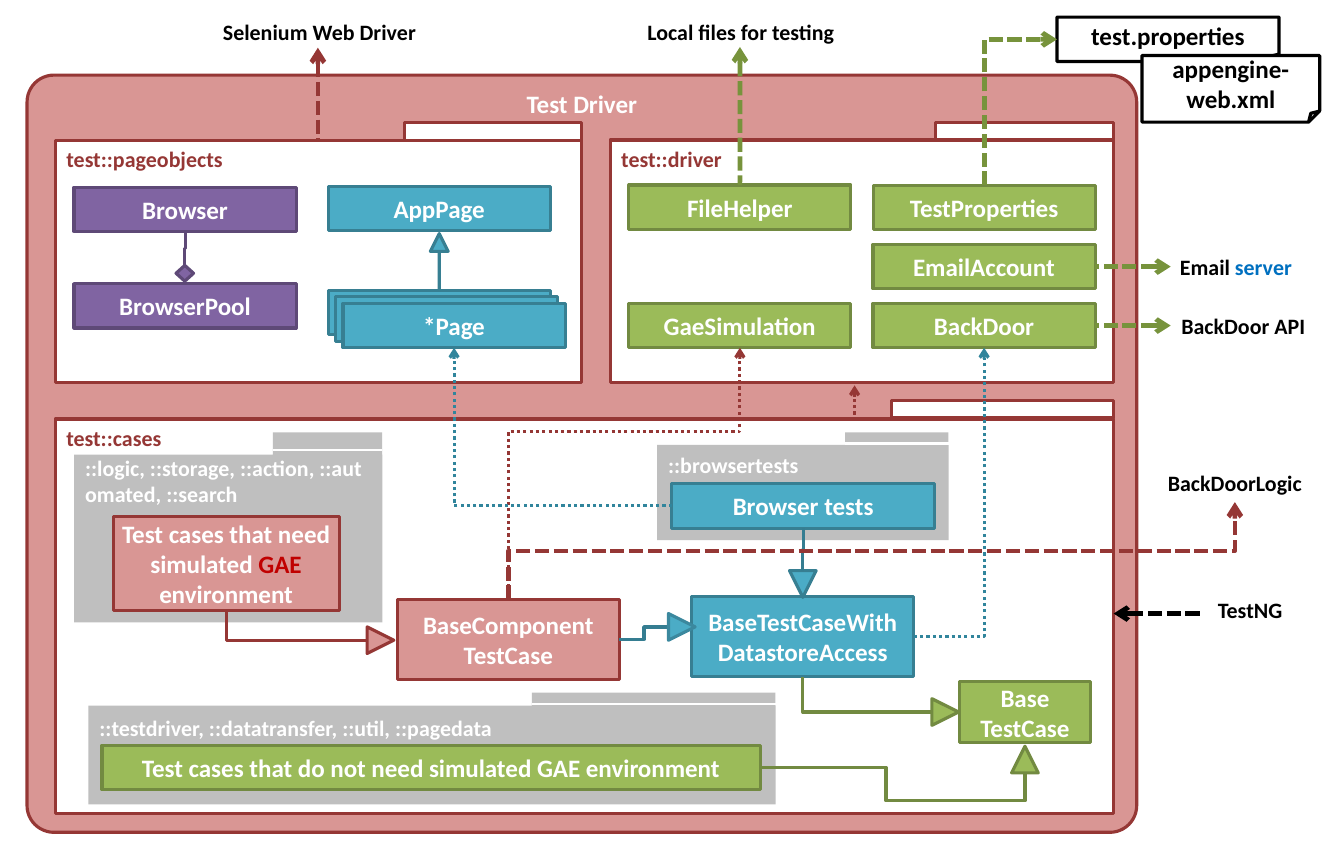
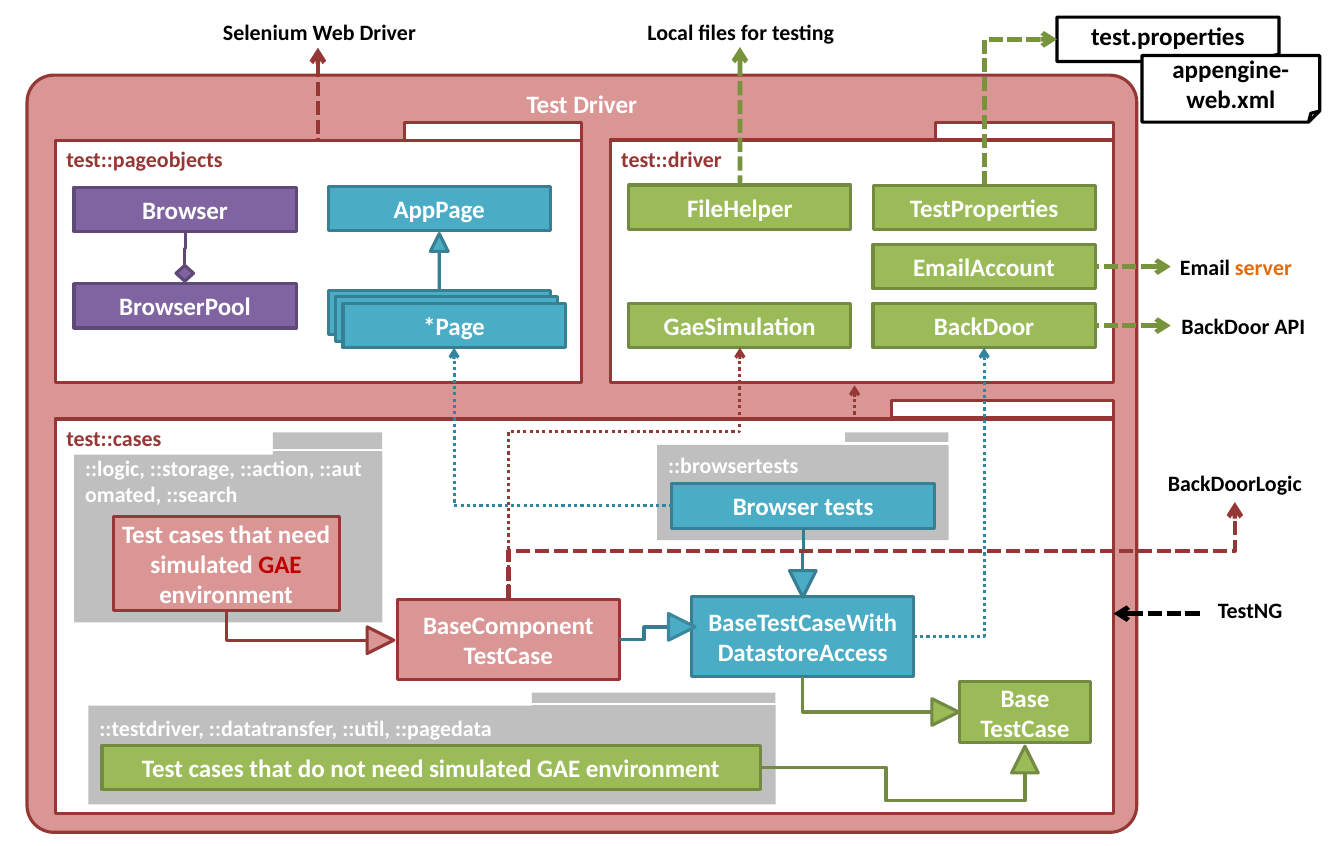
server colour: blue -> orange
